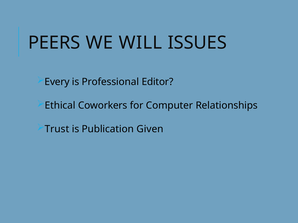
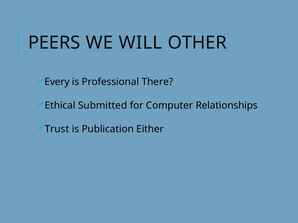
ISSUES: ISSUES -> OTHER
Editor: Editor -> There
Coworkers: Coworkers -> Submitted
Given: Given -> Either
